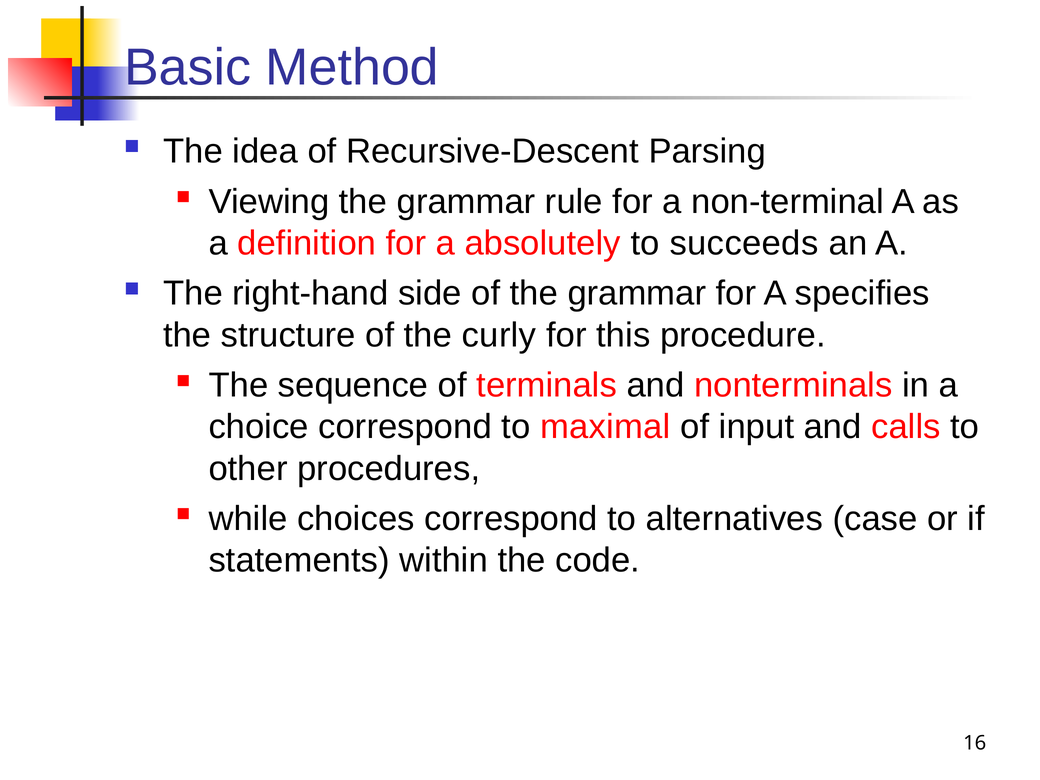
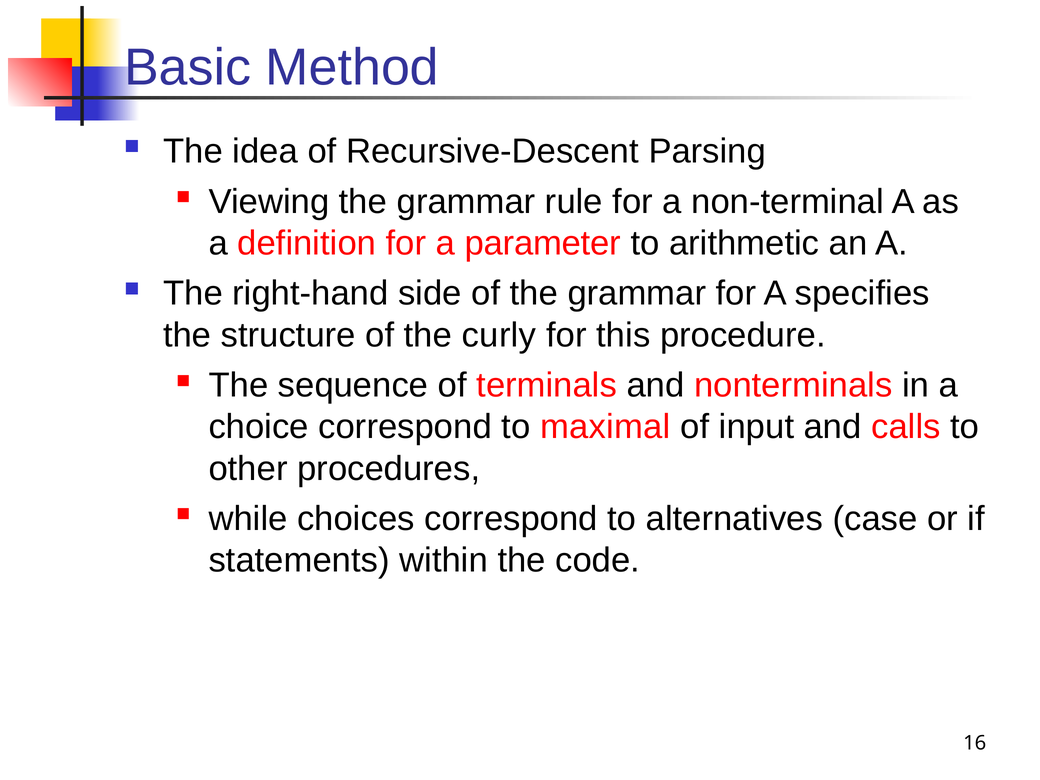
absolutely: absolutely -> parameter
succeeds: succeeds -> arithmetic
